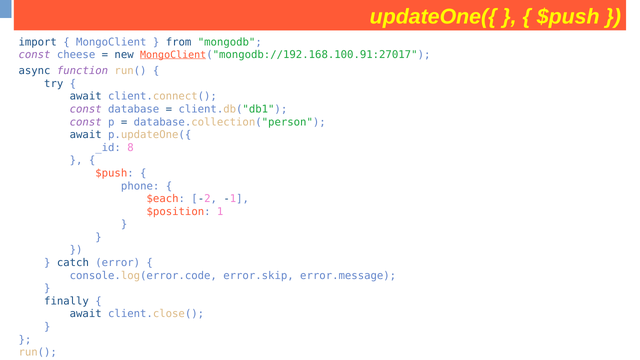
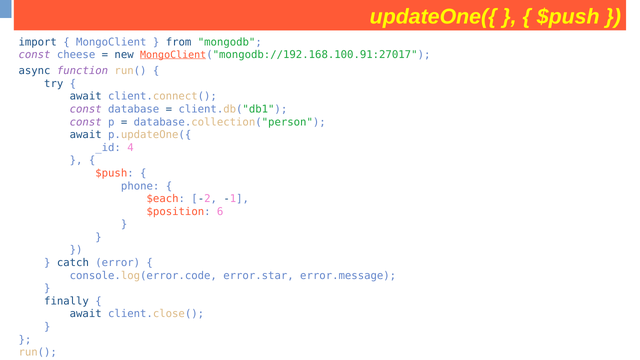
8: 8 -> 4
1: 1 -> 6
error.skip: error.skip -> error.star
